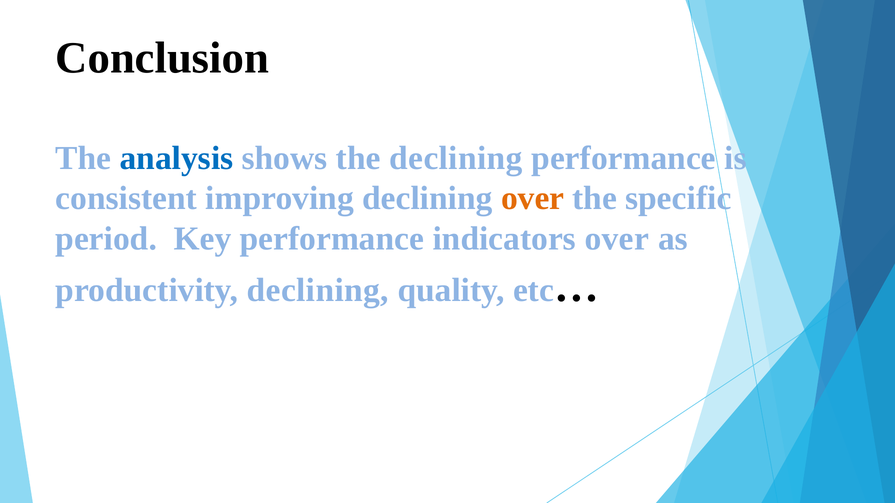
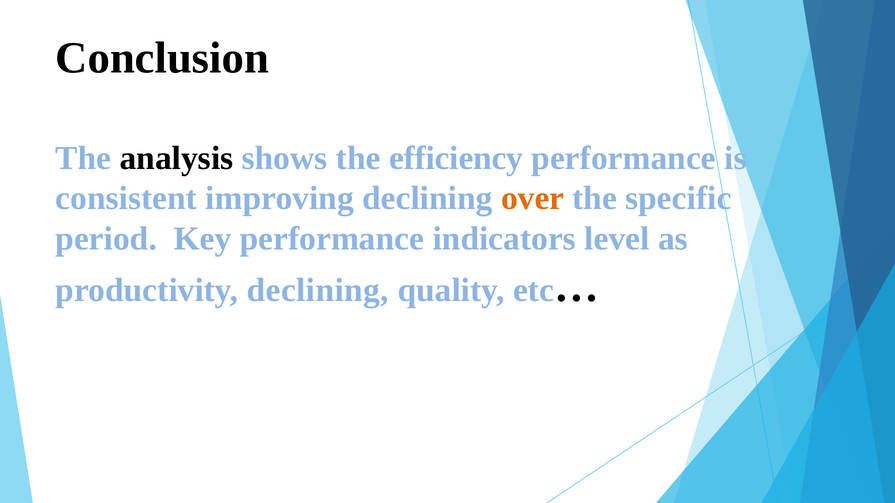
analysis colour: blue -> black
the declining: declining -> efficiency
indicators over: over -> level
